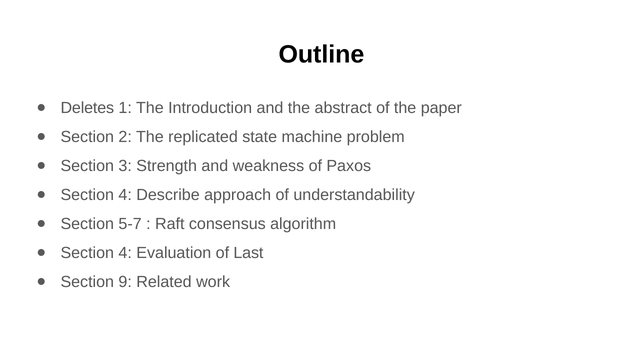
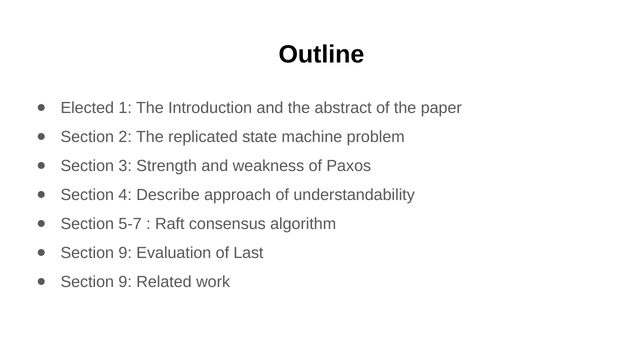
Deletes: Deletes -> Elected
4 at (125, 253): 4 -> 9
